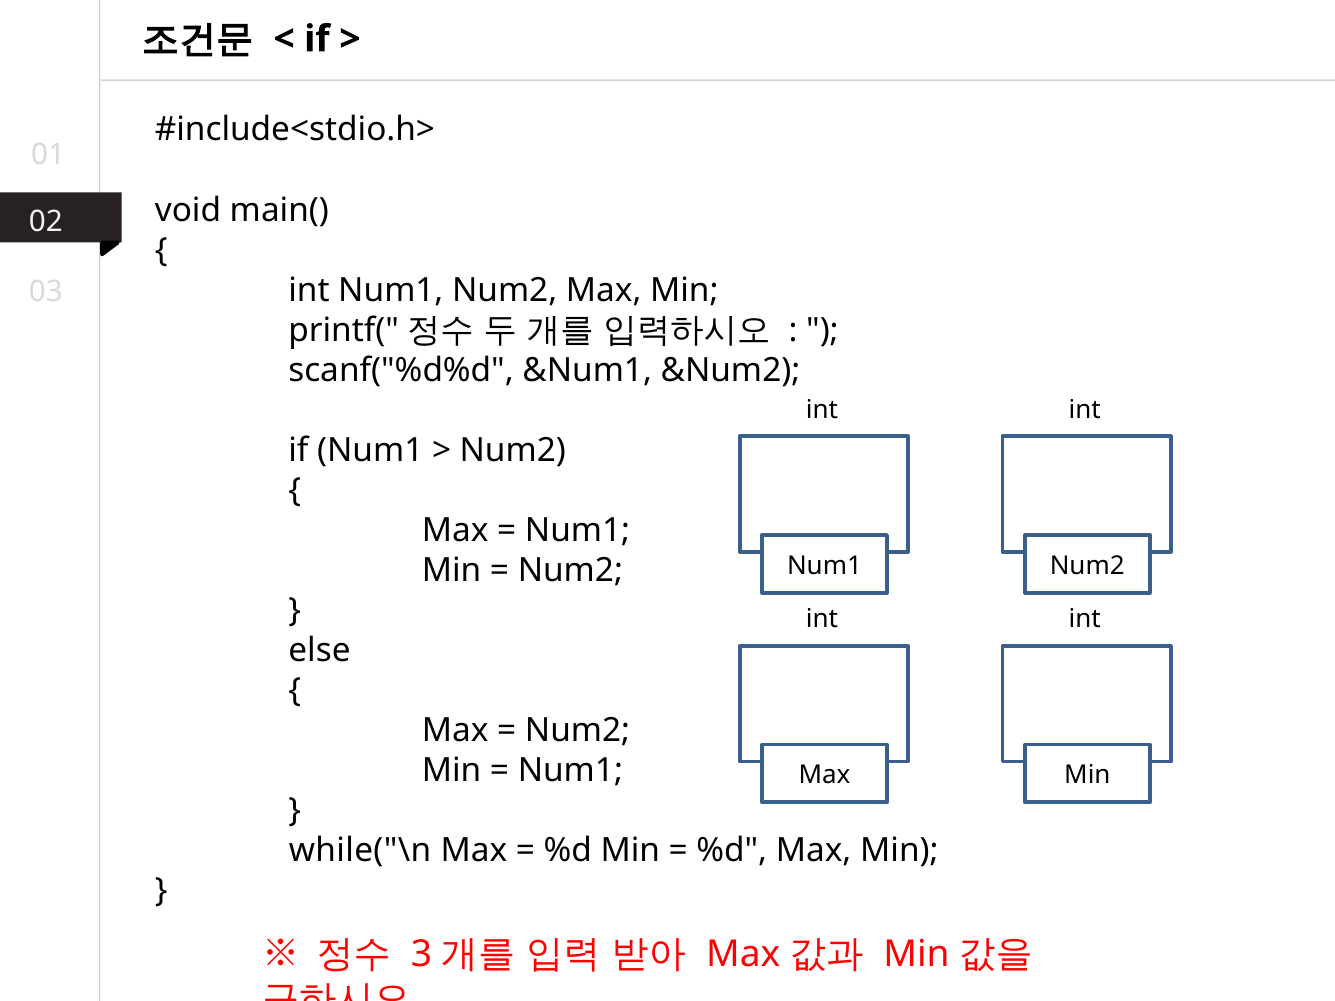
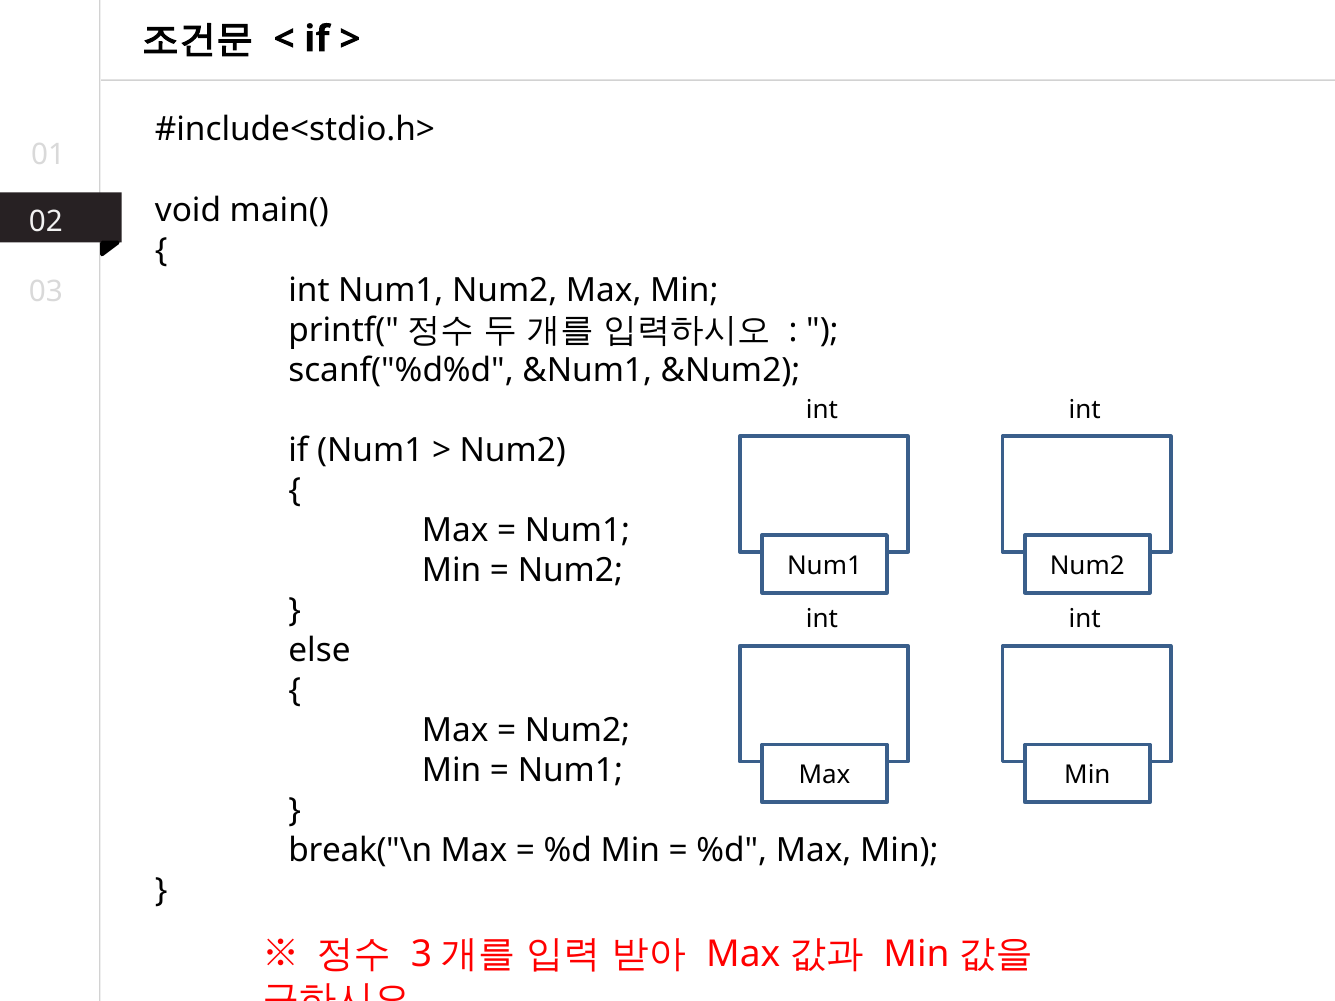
while("\n: while("\n -> break("\n
